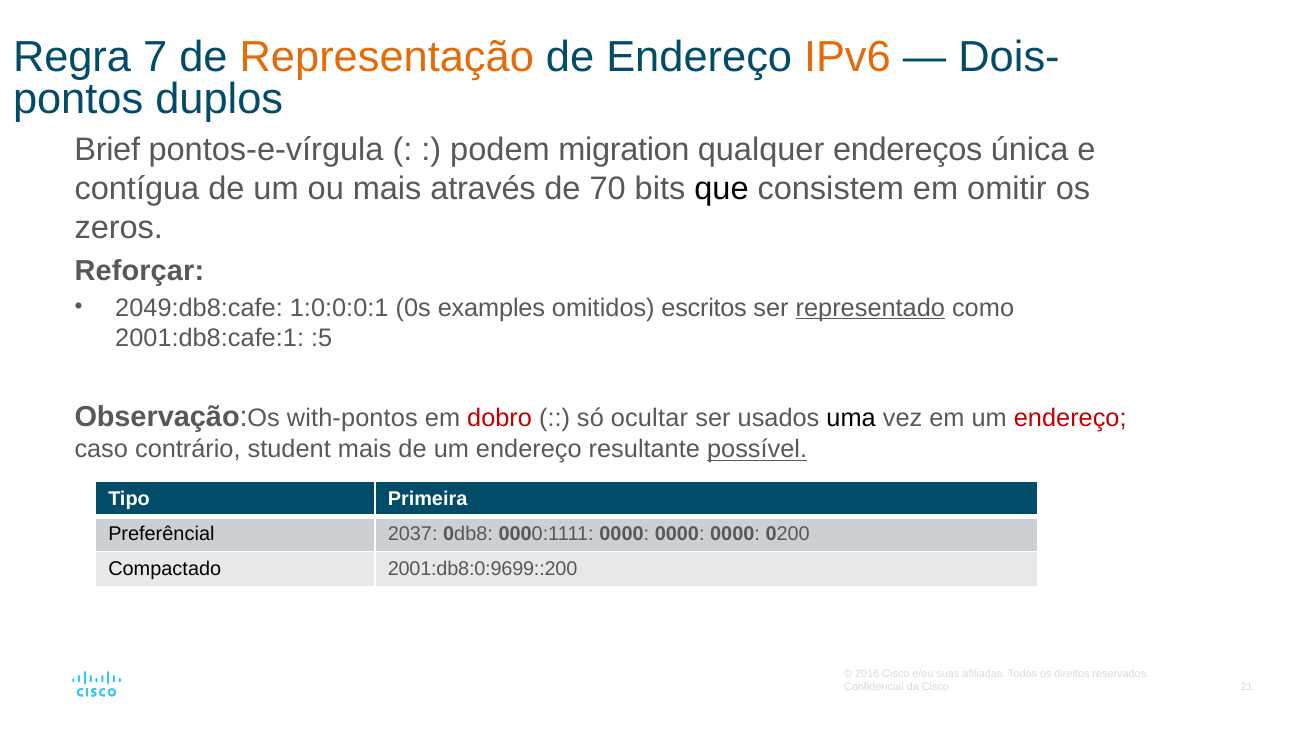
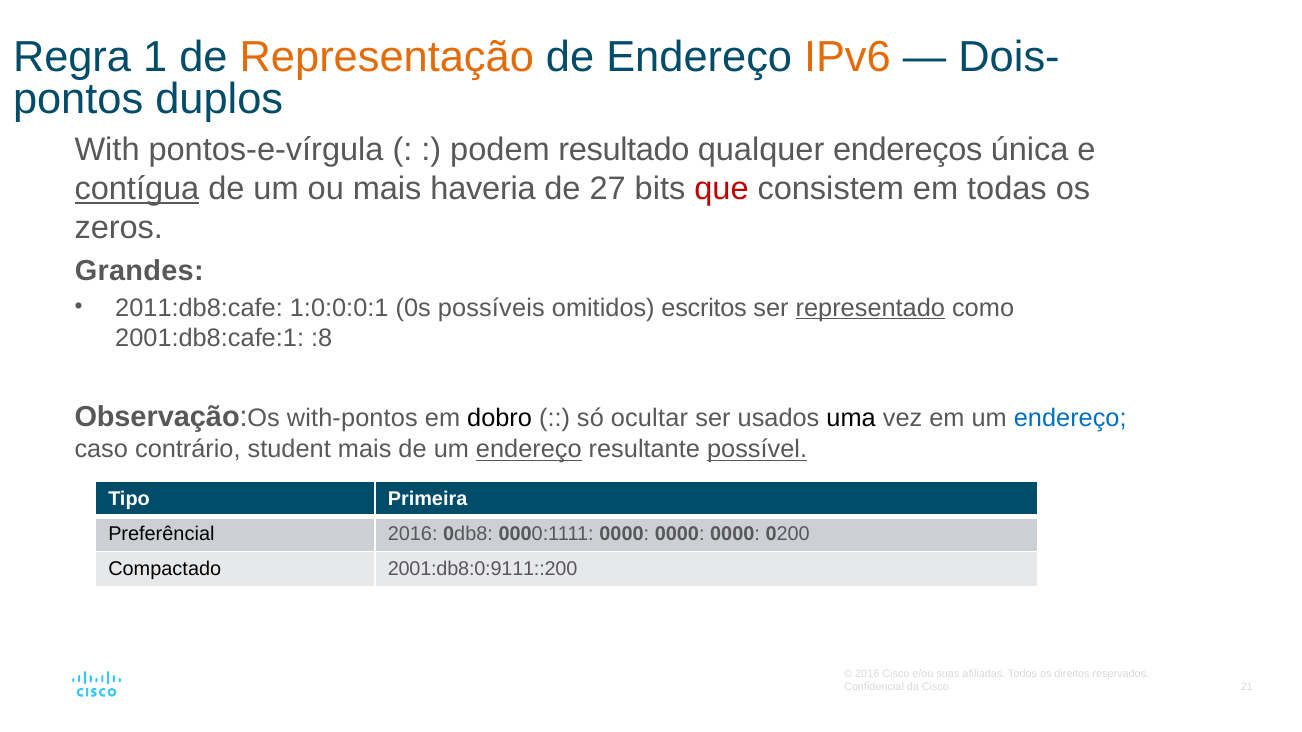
7: 7 -> 1
Brief: Brief -> With
migration: migration -> resultado
contígua underline: none -> present
através: através -> haveria
70: 70 -> 27
que colour: black -> red
omitir: omitir -> todas
Reforçar: Reforçar -> Grandes
2049:db8:cafe: 2049:db8:cafe -> 2011:db8:cafe
examples: examples -> possíveis
:5: :5 -> :8
dobro colour: red -> black
endereço at (1070, 419) colour: red -> blue
endereço at (529, 450) underline: none -> present
Preferêncial 2037: 2037 -> 2016
2001:db8:0:9699::200: 2001:db8:0:9699::200 -> 2001:db8:0:9111::200
